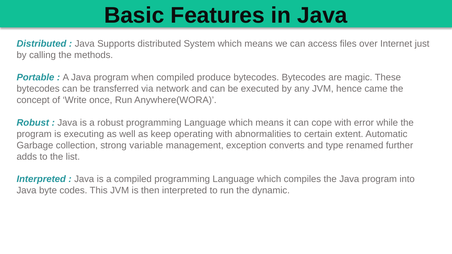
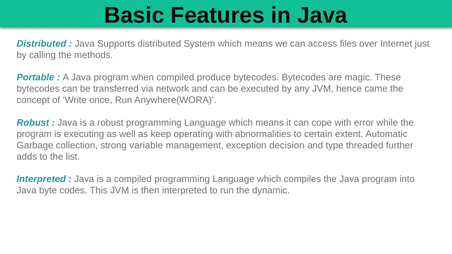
converts: converts -> decision
renamed: renamed -> threaded
